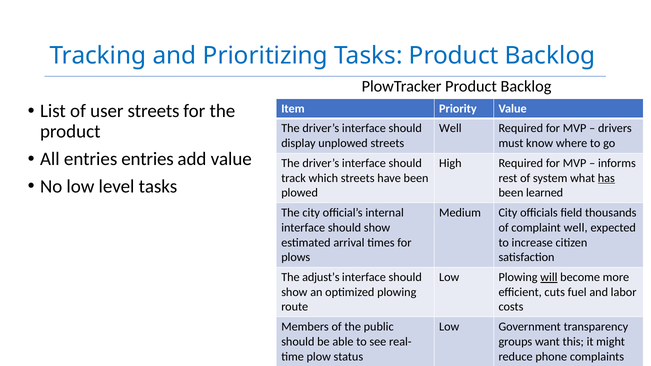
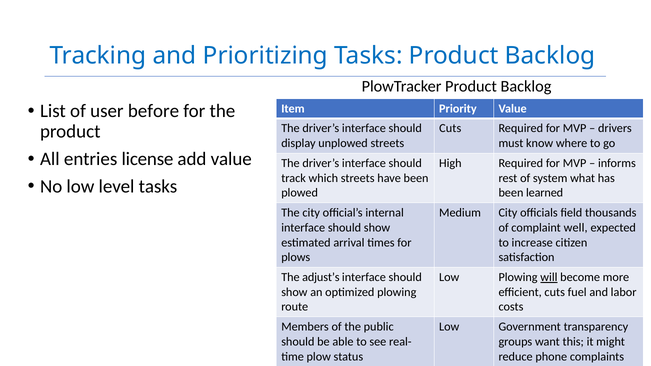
user streets: streets -> before
Well at (450, 129): Well -> Cuts
entries entries: entries -> license
has underline: present -> none
